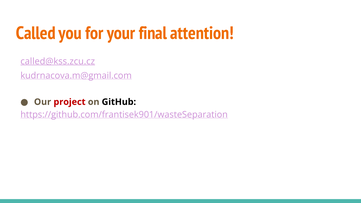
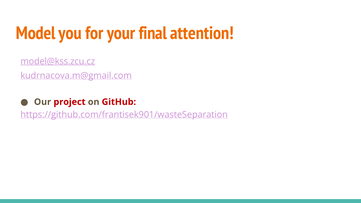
Called: Called -> Model
called@kss.zcu.cz: called@kss.zcu.cz -> model@kss.zcu.cz
GitHub colour: black -> red
